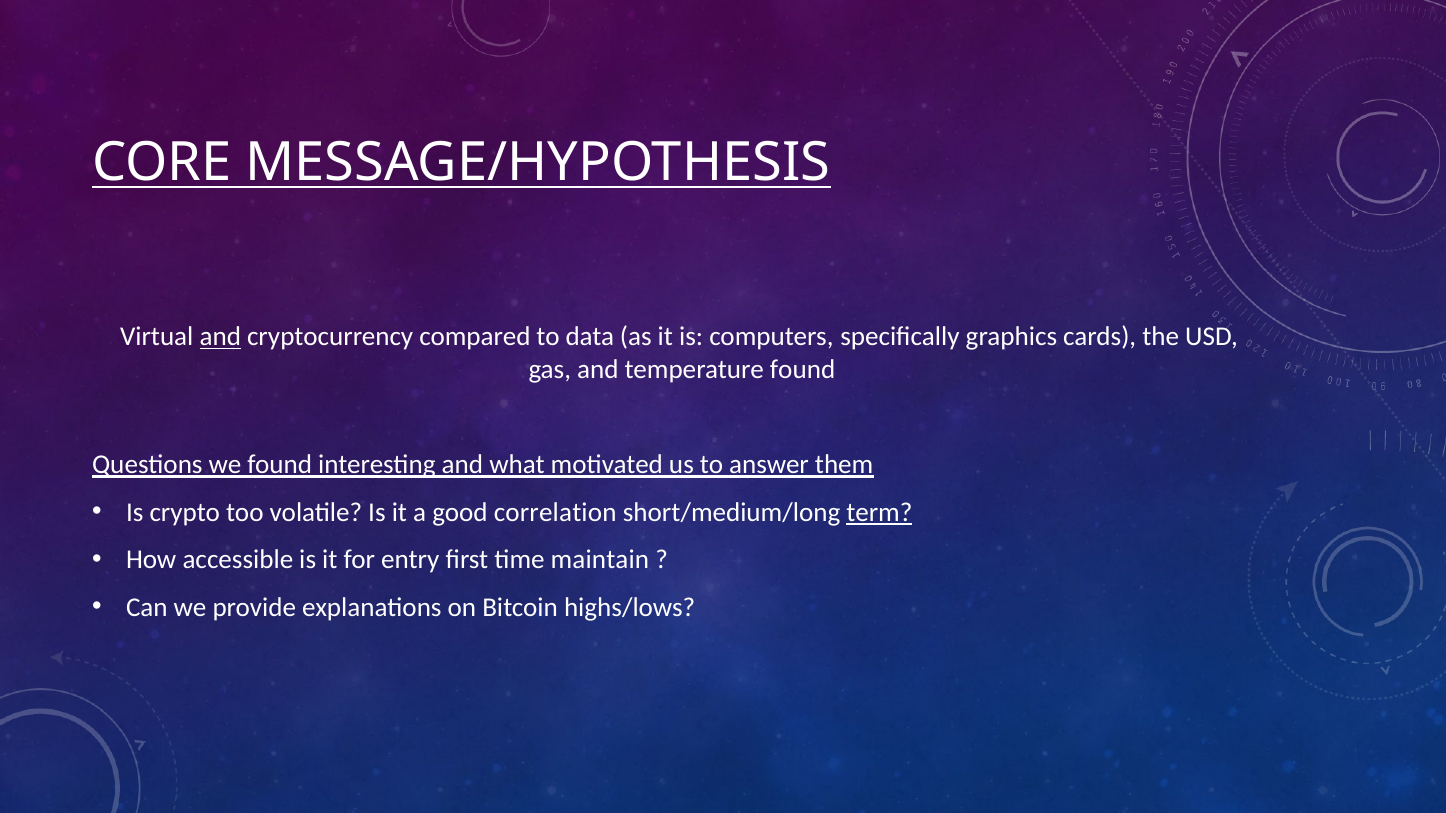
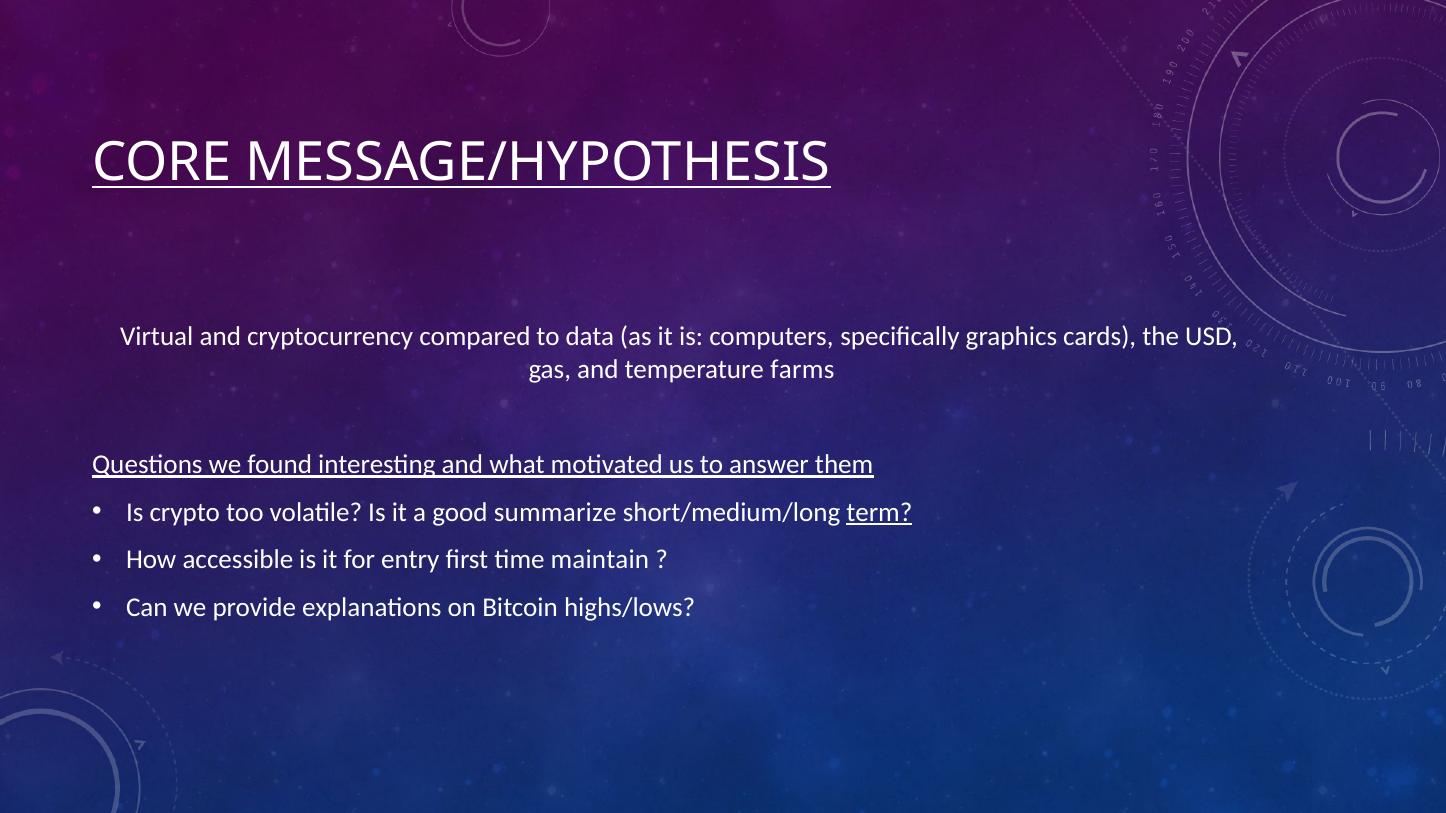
and at (220, 337) underline: present -> none
temperature found: found -> farms
correlation: correlation -> summarize
